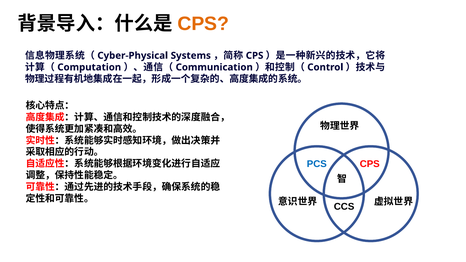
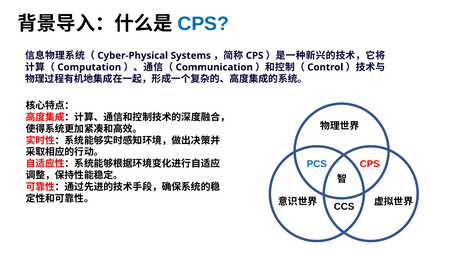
CPS at (203, 24) colour: orange -> blue
